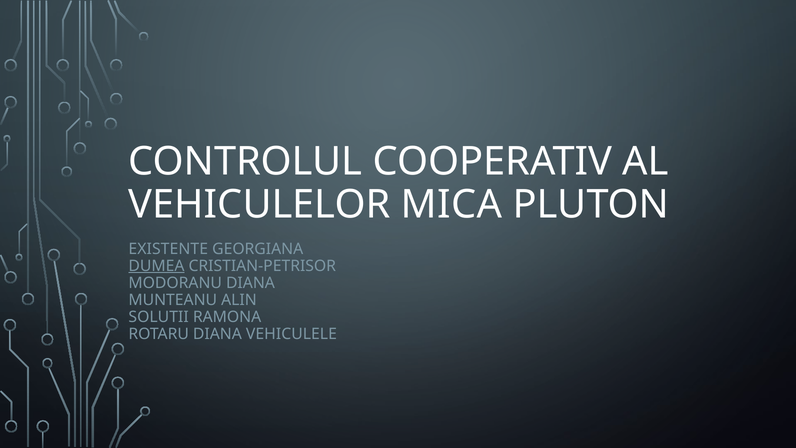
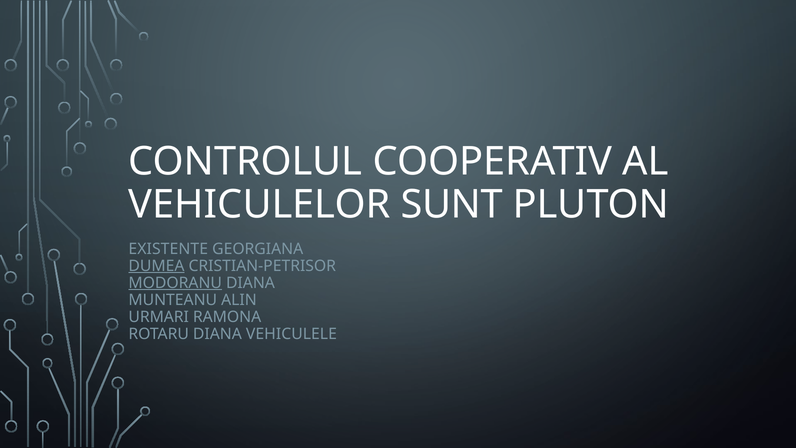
MICA: MICA -> SUNT
MODORANU underline: none -> present
SOLUTII: SOLUTII -> URMARI
